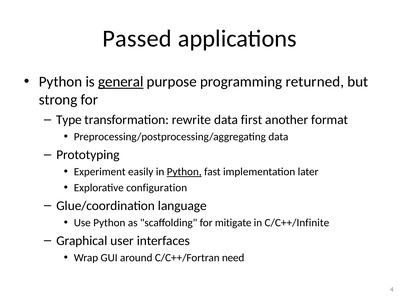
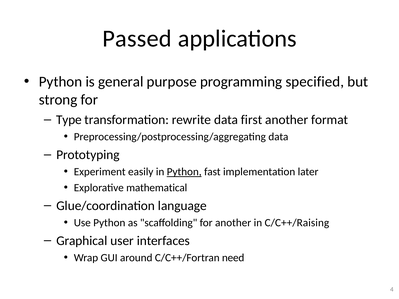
general underline: present -> none
returned: returned -> specified
configuration: configuration -> mathematical
for mitigate: mitigate -> another
C/C++/Infinite: C/C++/Infinite -> C/C++/Raising
